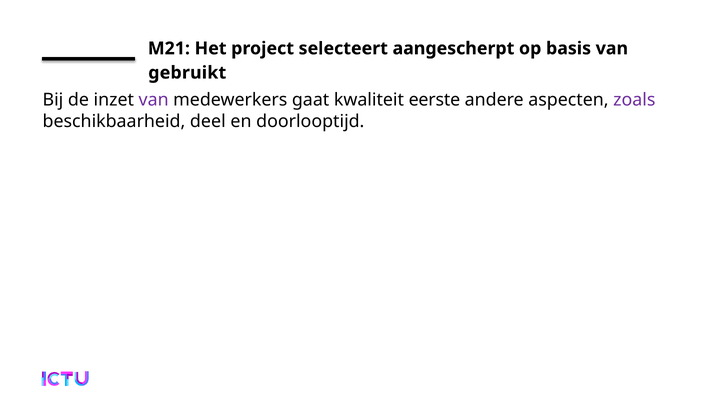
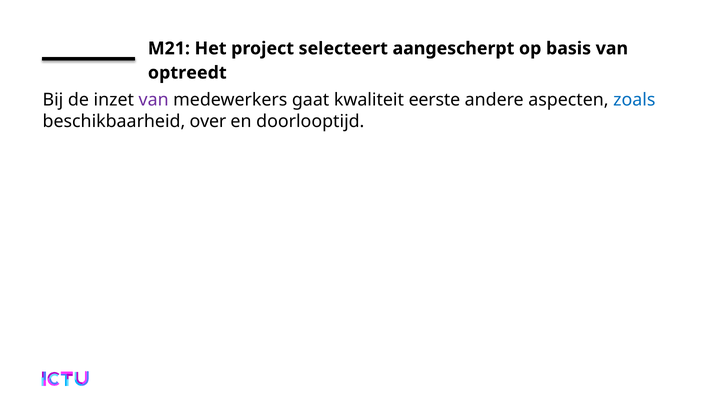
gebruikt: gebruikt -> optreedt
zoals colour: purple -> blue
deel: deel -> over
